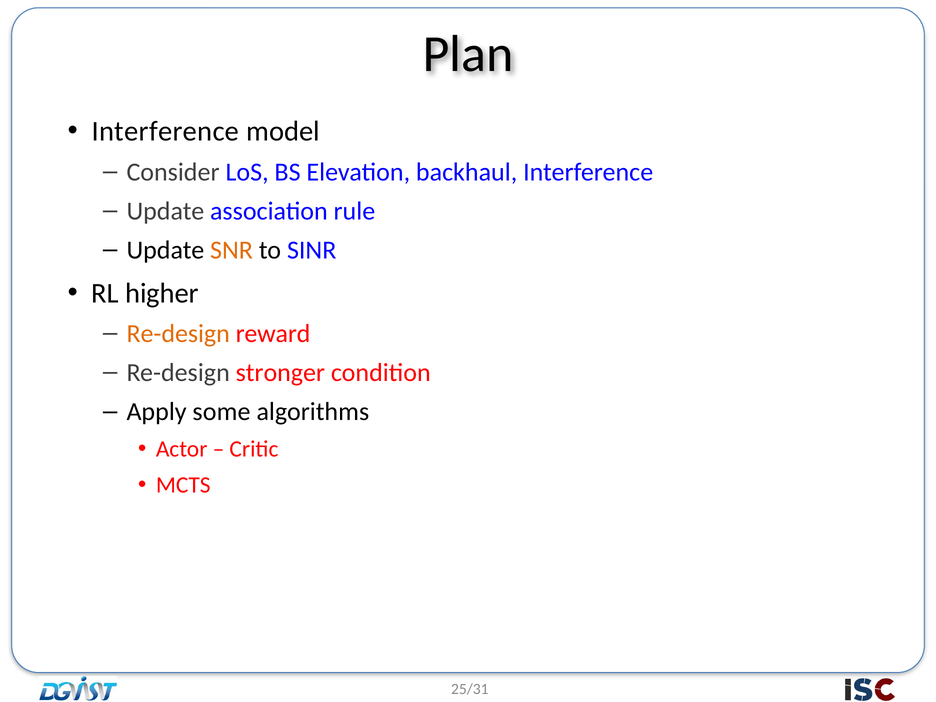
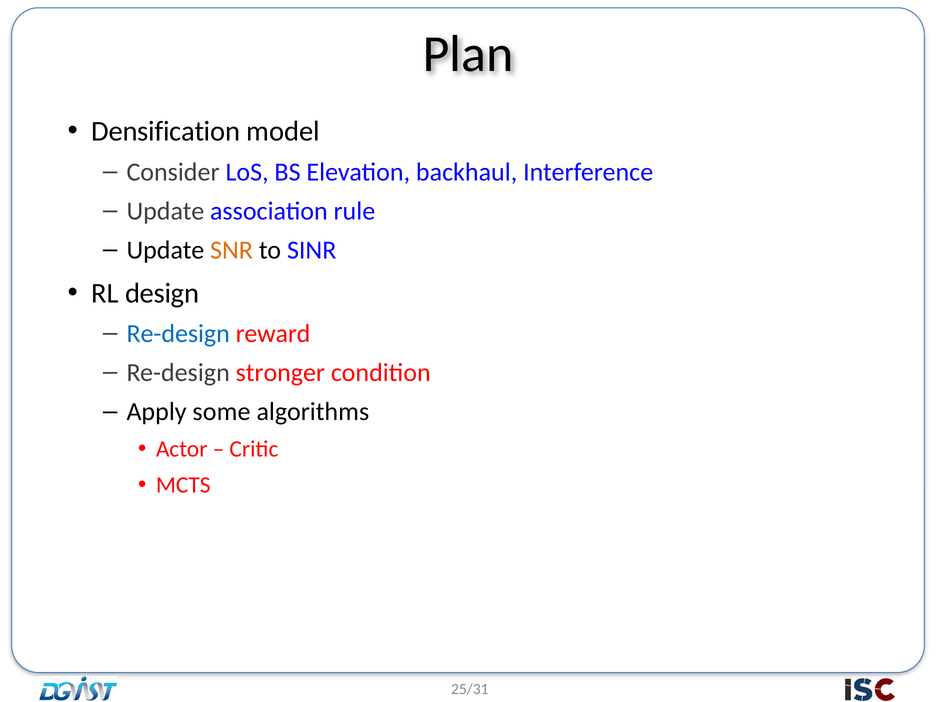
Interference at (165, 132): Interference -> Densification
higher: higher -> design
Re-design at (178, 334) colour: orange -> blue
